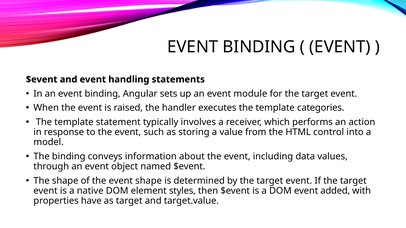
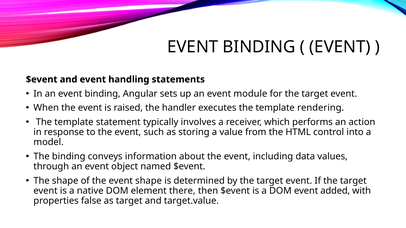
categories: categories -> rendering
styles: styles -> there
have: have -> false
